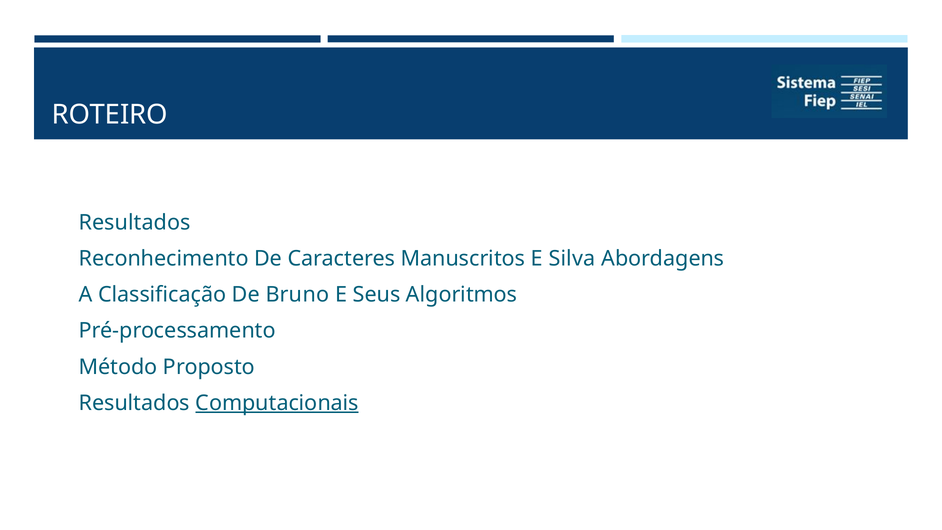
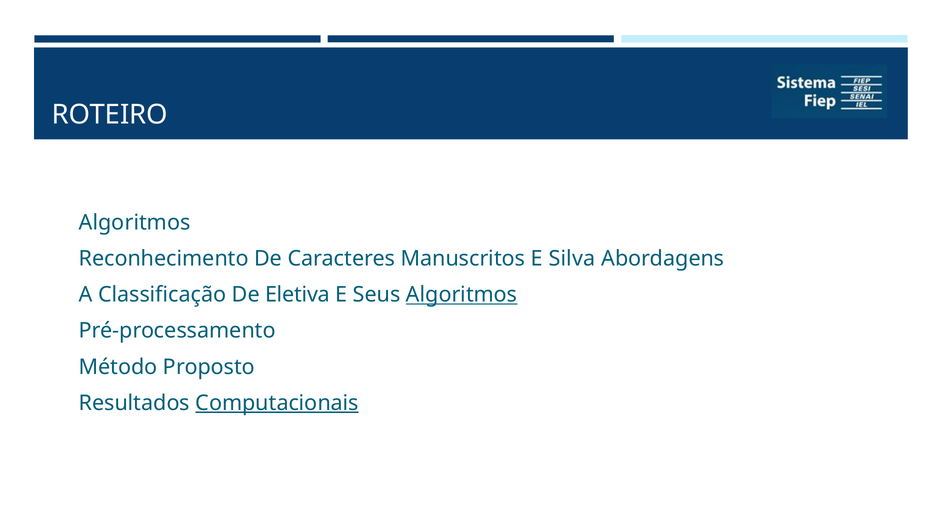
Resultados at (135, 222): Resultados -> Algoritmos
Bruno: Bruno -> Eletiva
Algoritmos at (462, 295) underline: none -> present
